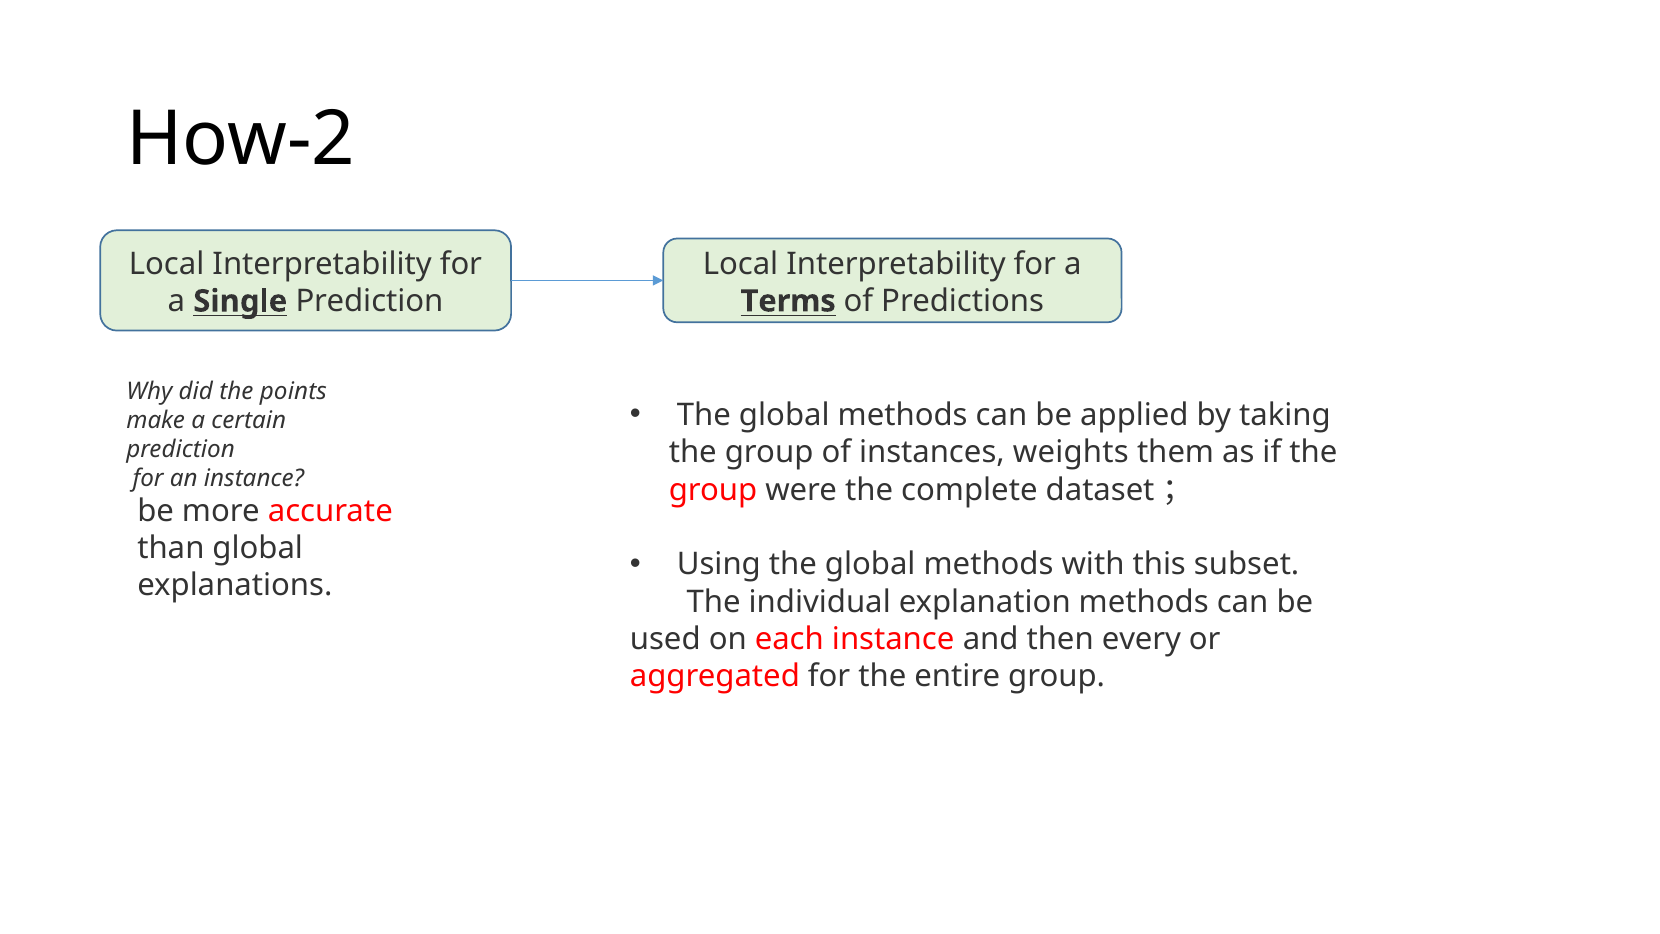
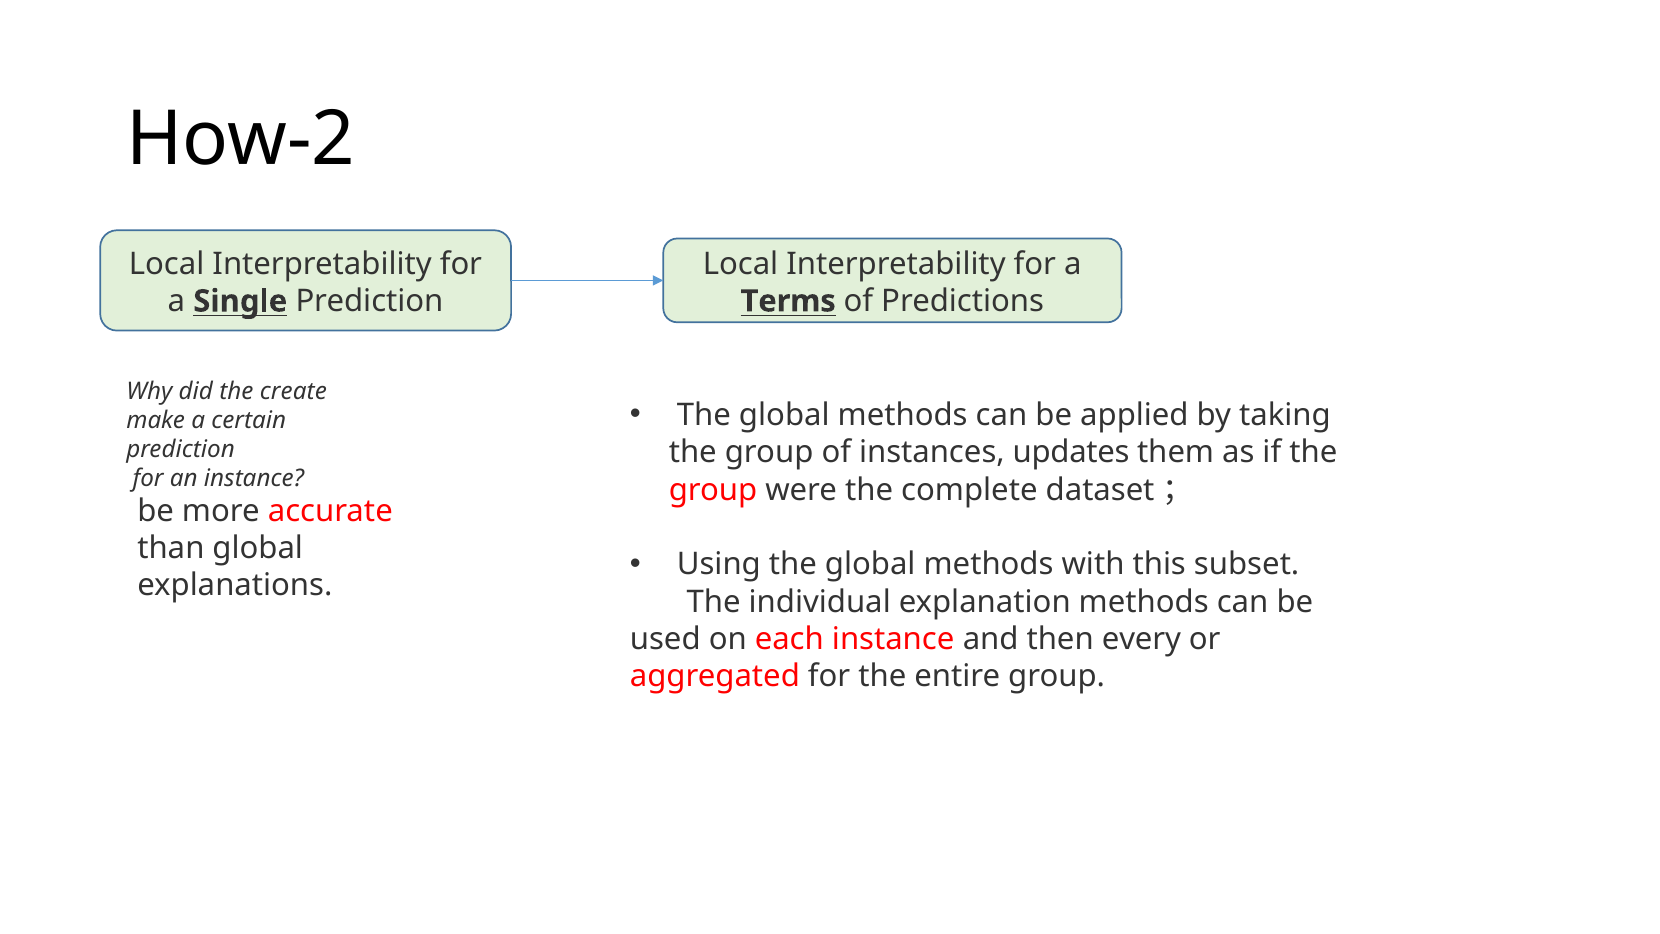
points: points -> create
weights: weights -> updates
